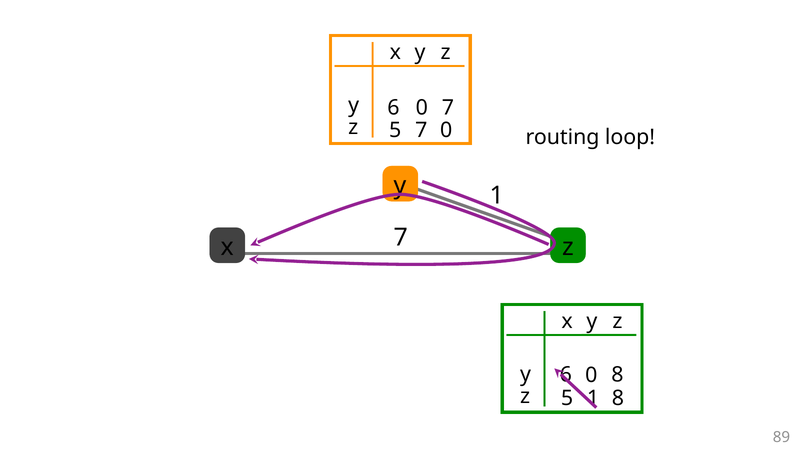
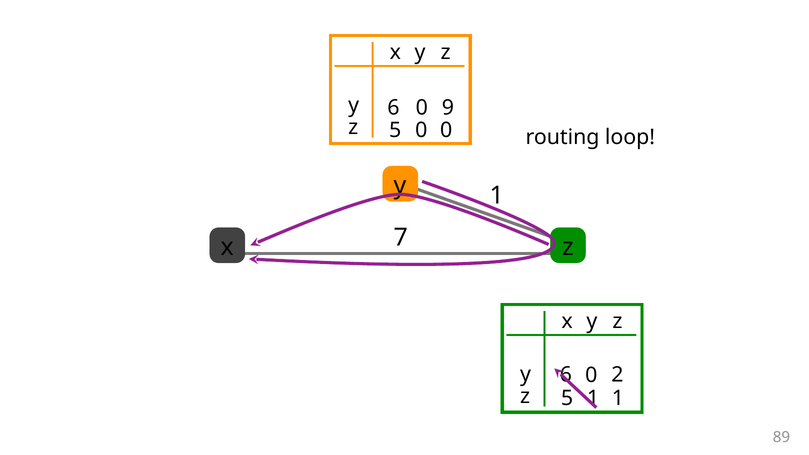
0 7: 7 -> 9
5 7: 7 -> 0
8 at (617, 375): 8 -> 2
8 at (618, 398): 8 -> 1
